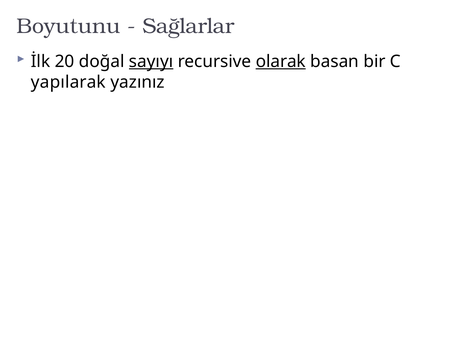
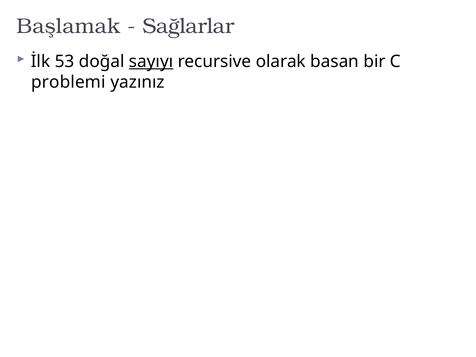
Boyutunu: Boyutunu -> Başlamak
20: 20 -> 53
olarak underline: present -> none
yapılarak: yapılarak -> problemi
